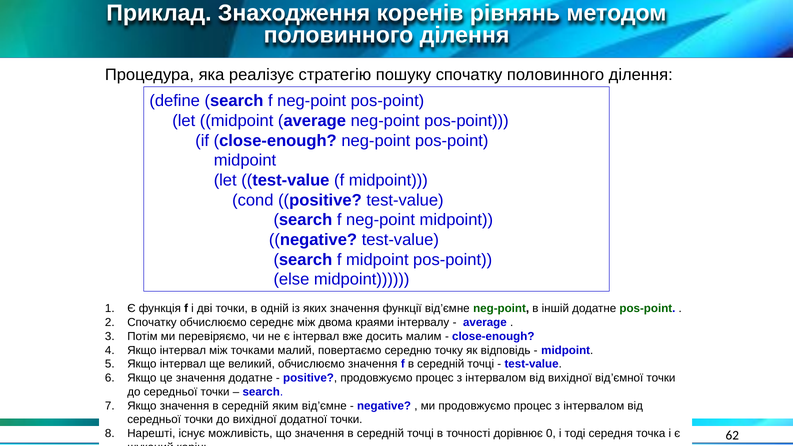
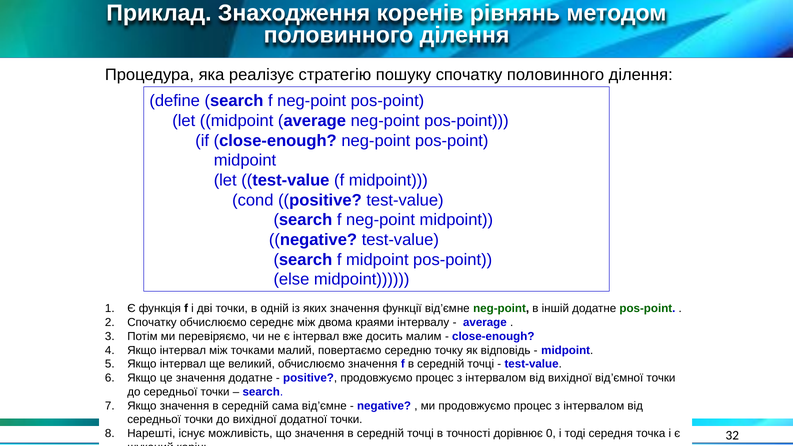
яким: яким -> сама
62: 62 -> 32
